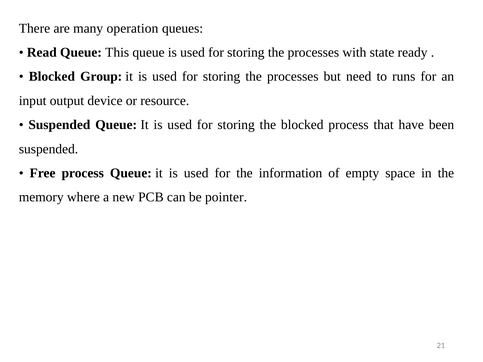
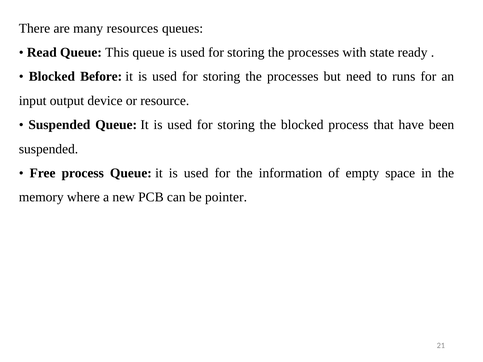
operation: operation -> resources
Group: Group -> Before
